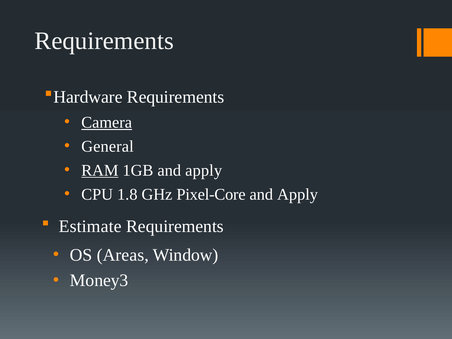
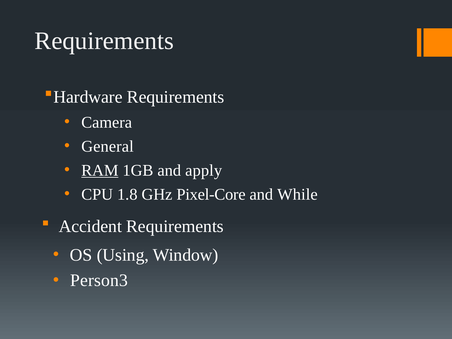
Camera underline: present -> none
Apply at (298, 194): Apply -> While
Estimate: Estimate -> Accident
Areas: Areas -> Using
Money3: Money3 -> Person3
